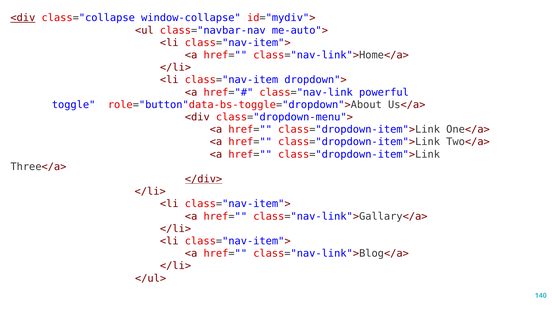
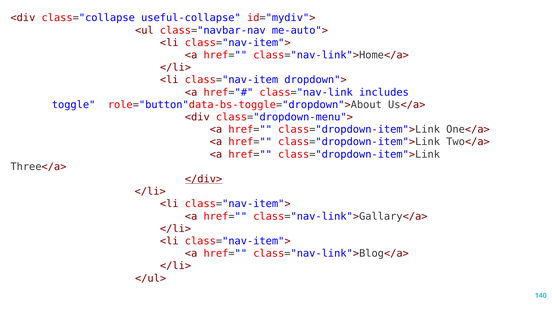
<div at (23, 18) underline: present -> none
window-collapse: window-collapse -> useful-collapse
powerful: powerful -> includes
